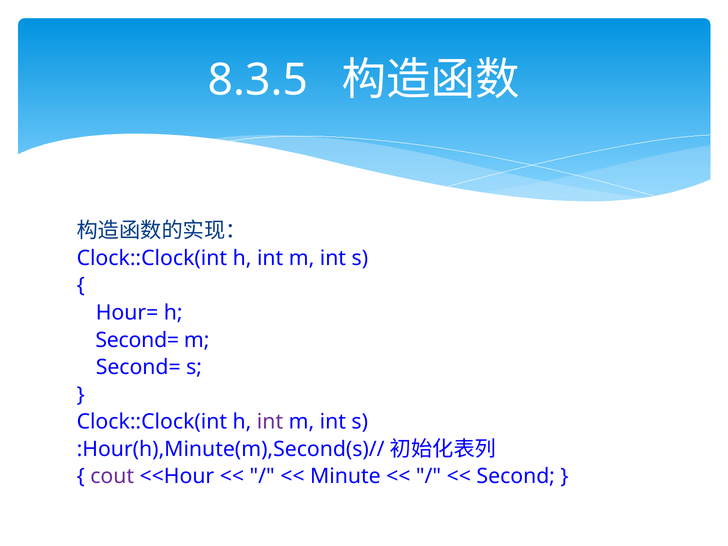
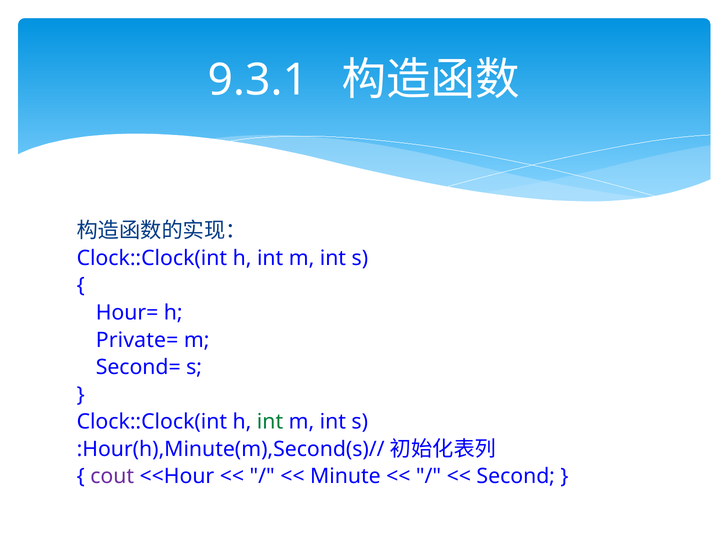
8.3.5: 8.3.5 -> 9.3.1
Second= at (137, 340): Second= -> Private=
int at (270, 422) colour: purple -> green
